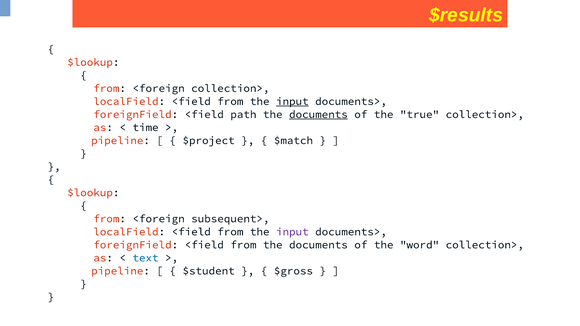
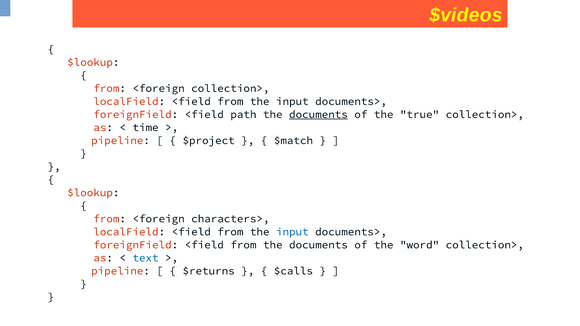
$results: $results -> $videos
input at (292, 101) underline: present -> none
subsequent>: subsequent> -> characters>
input at (292, 232) colour: purple -> blue
$student: $student -> $returns
$gross: $gross -> $calls
